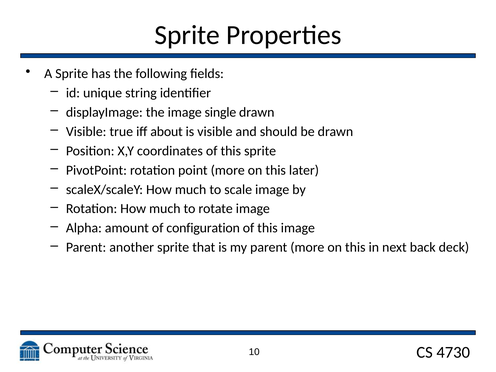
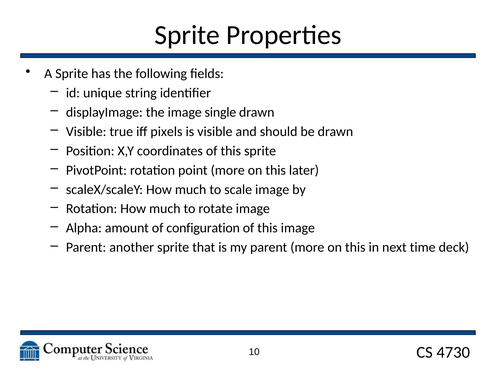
about: about -> pixels
back: back -> time
